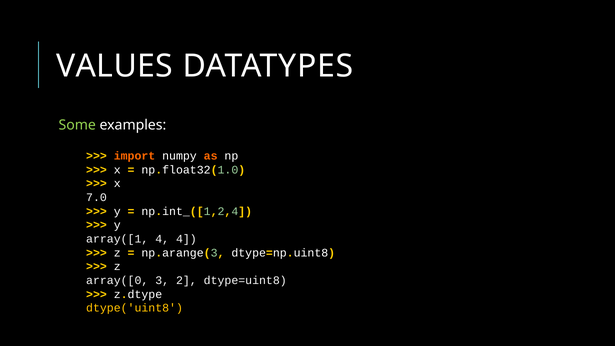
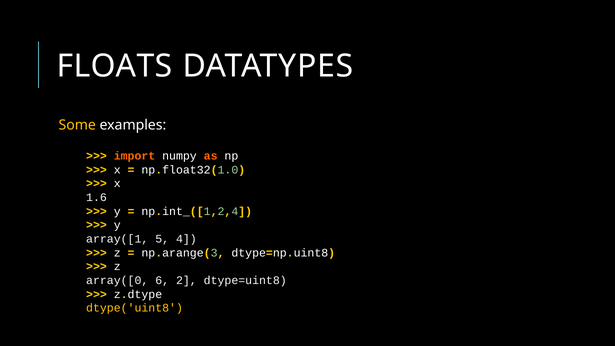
VALUES: VALUES -> FLOATS
Some colour: light green -> yellow
7.0: 7.0 -> 1.6
array([1 4: 4 -> 5
3: 3 -> 6
